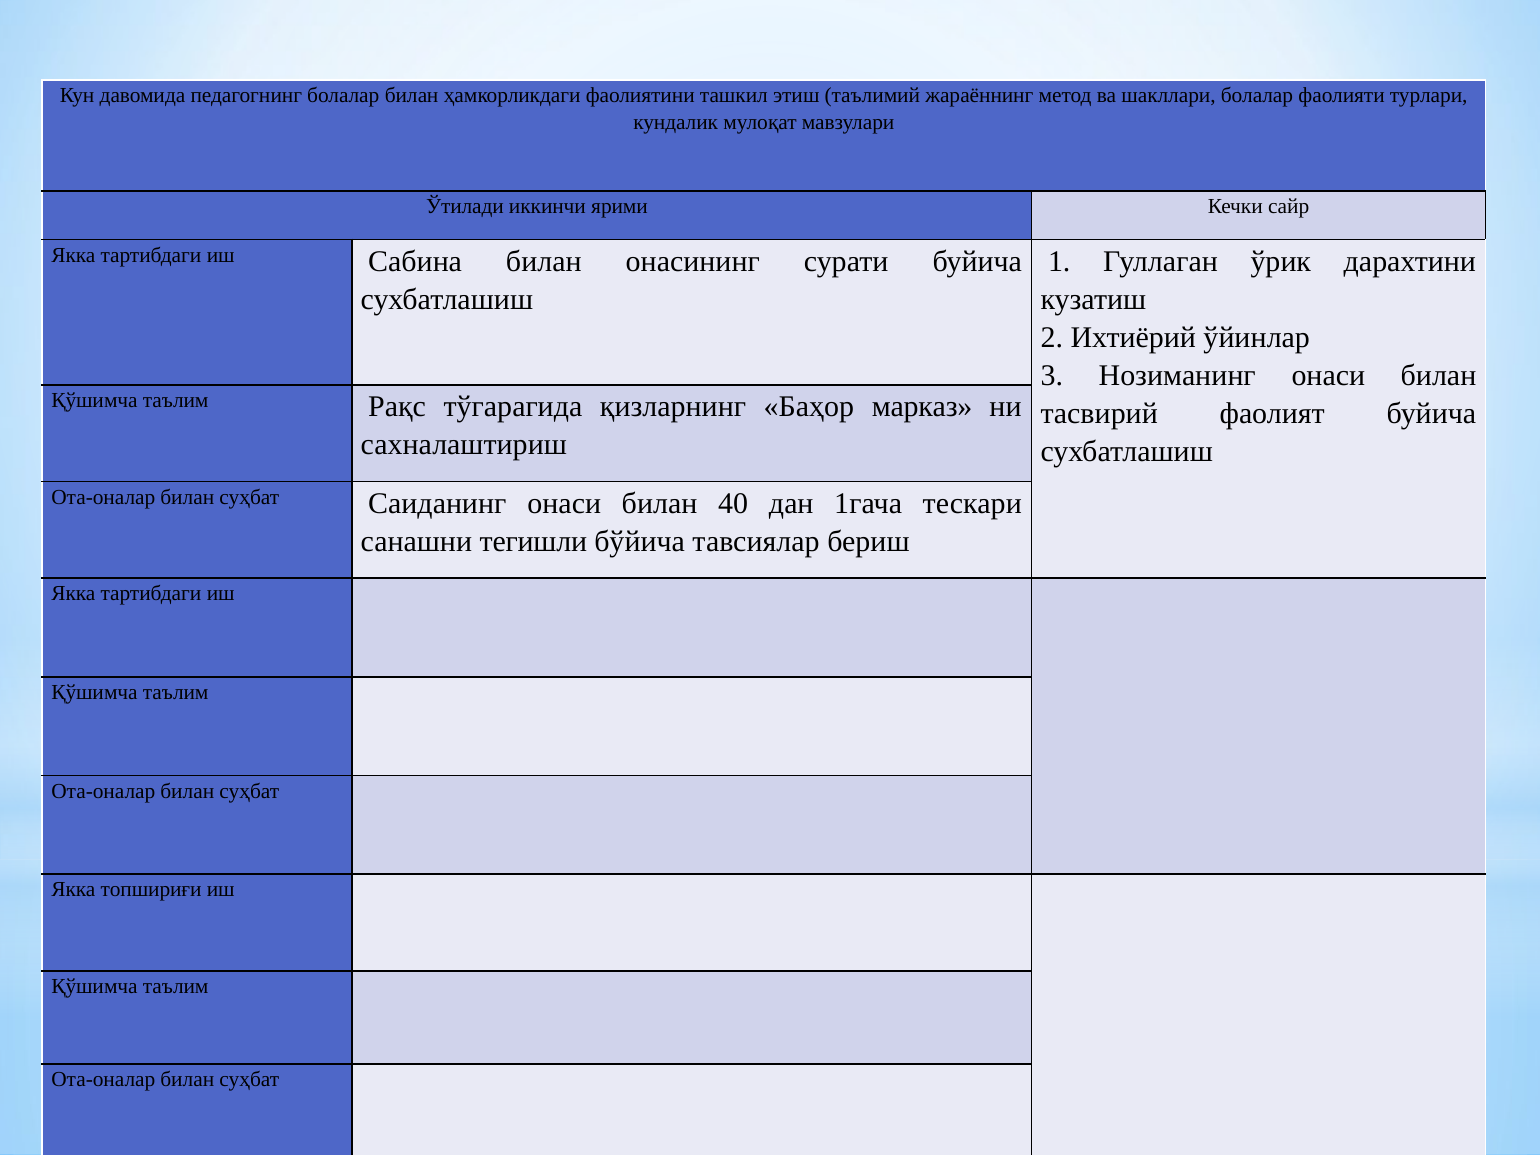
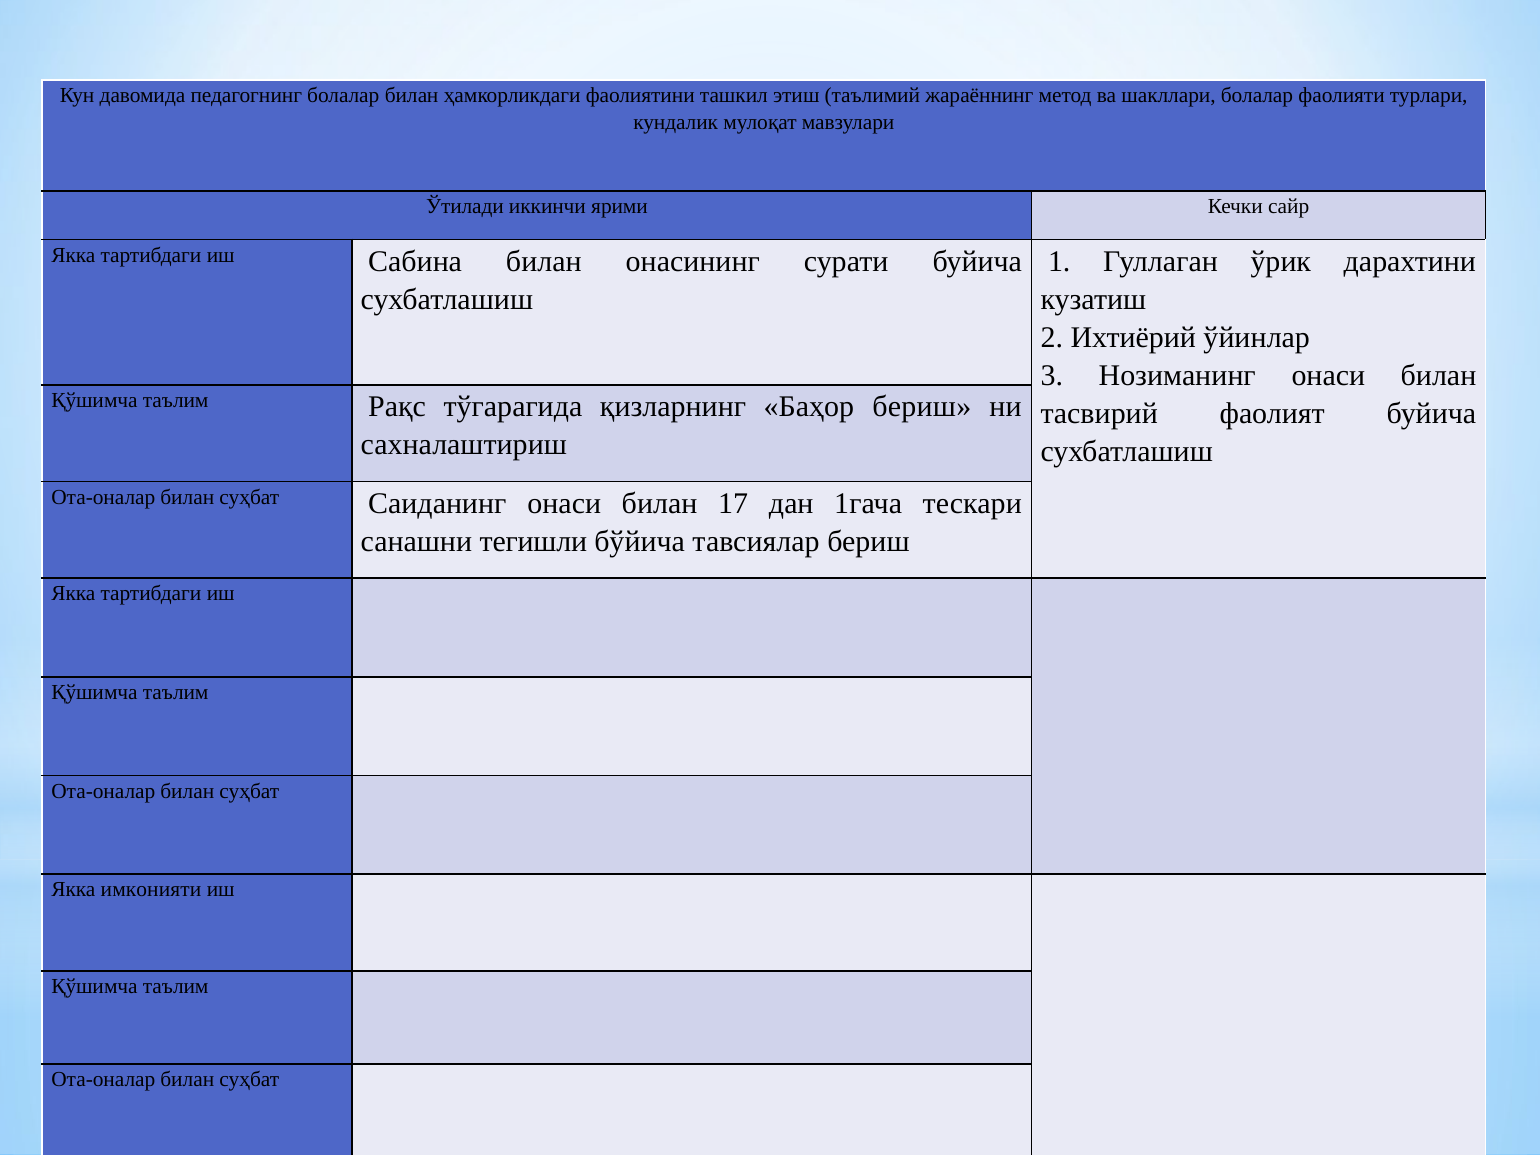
Баҳор марказ: марказ -> бериш
40: 40 -> 17
топшириғи: топшириғи -> имконияти
